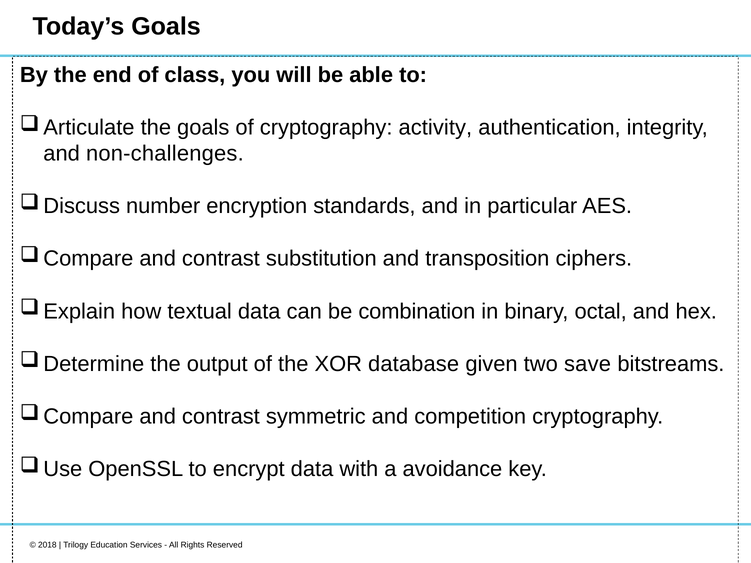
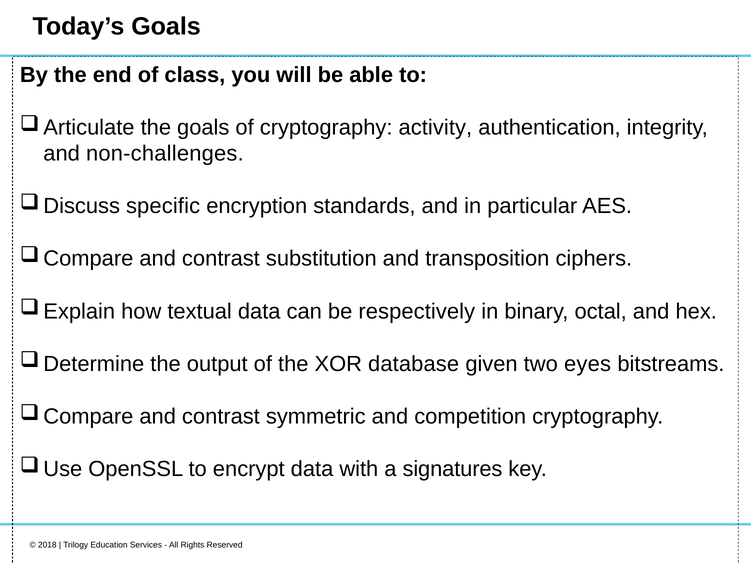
number: number -> specific
combination: combination -> respectively
save: save -> eyes
avoidance: avoidance -> signatures
